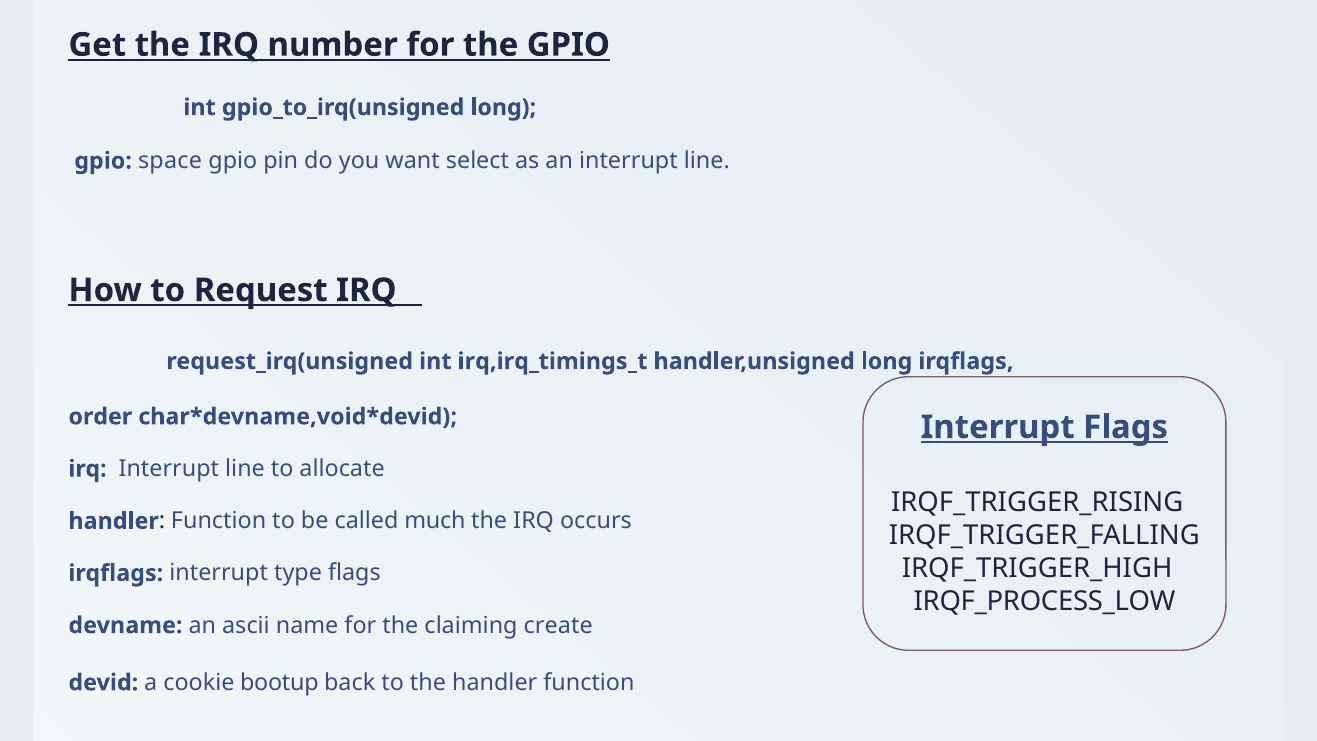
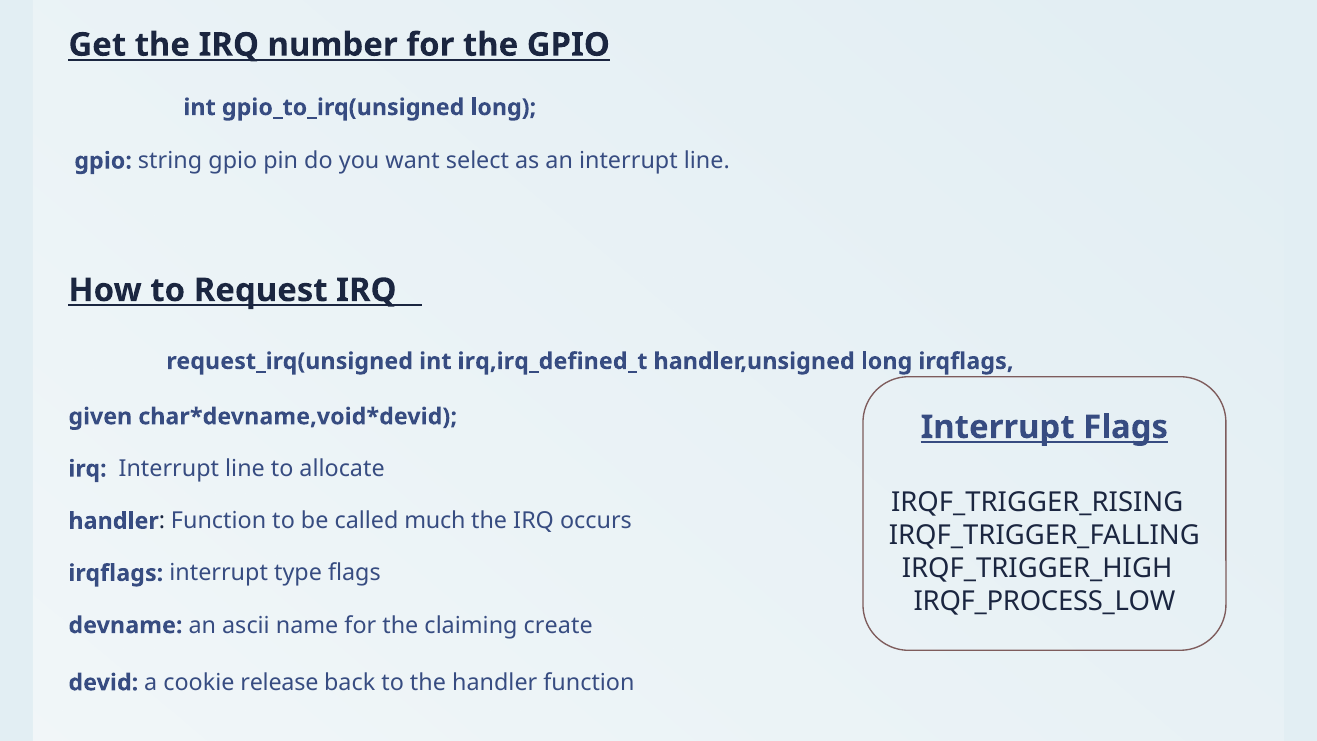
space: space -> string
irq,irq_timings_t: irq,irq_timings_t -> irq,irq_defined_t
order: order -> given
bootup: bootup -> release
